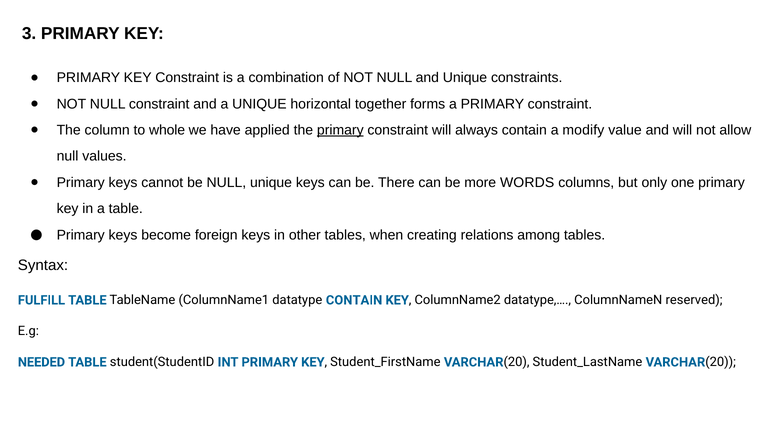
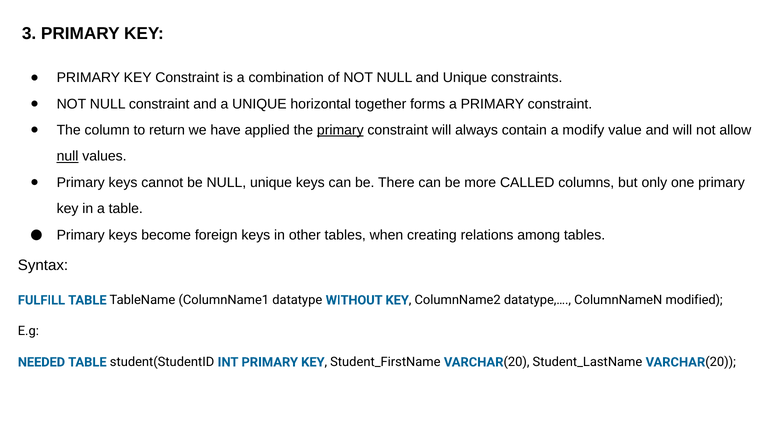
whole: whole -> return
null at (68, 157) underline: none -> present
WORDS: WORDS -> CALLED
datatype CONTAIN: CONTAIN -> WITHOUT
reserved: reserved -> modified
